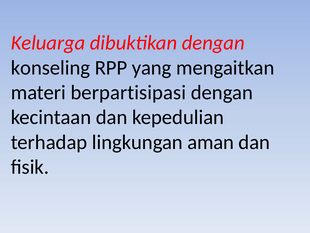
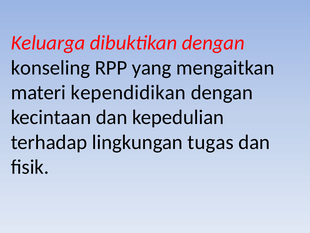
berpartisipasi: berpartisipasi -> kependidikan
aman: aman -> tugas
